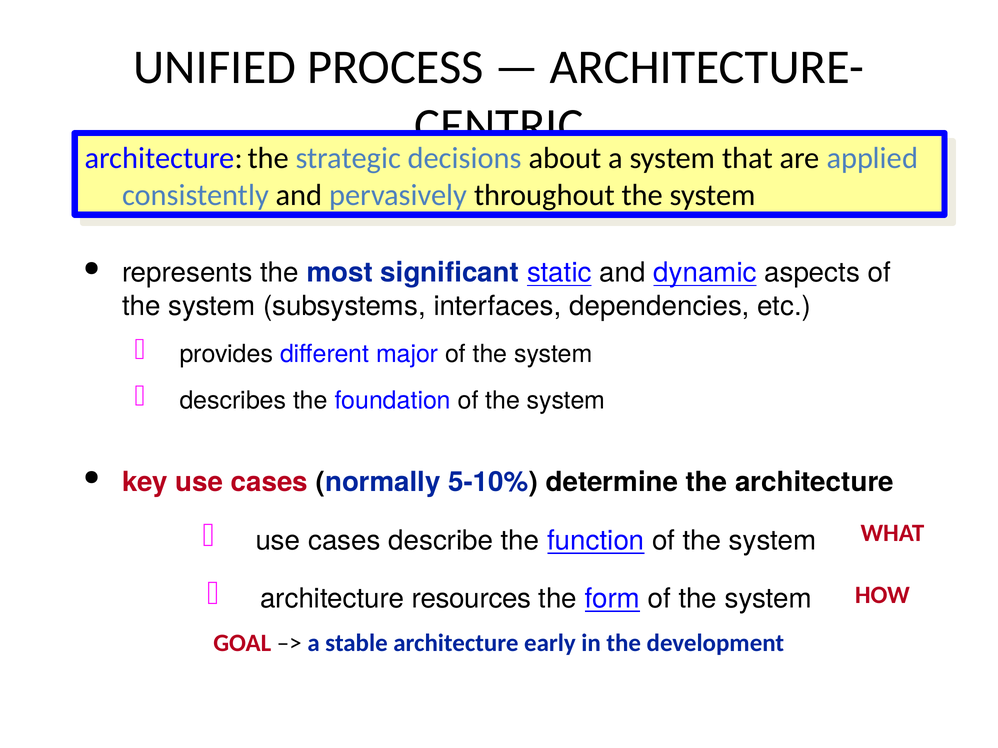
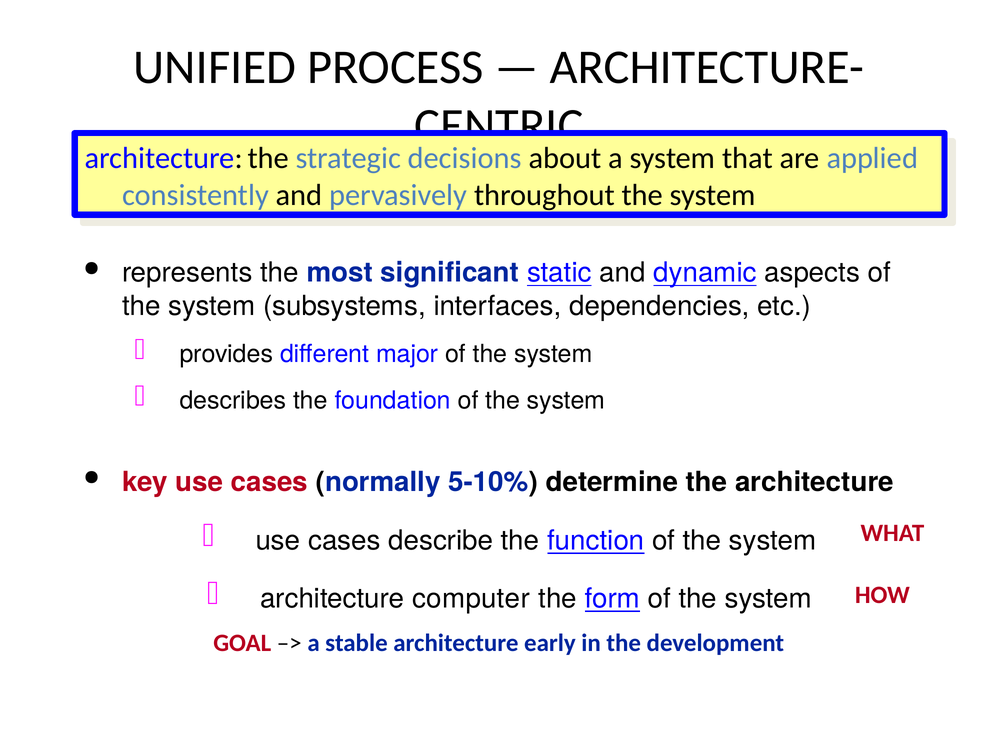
resources: resources -> computer
